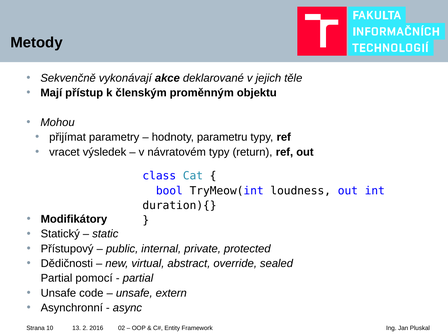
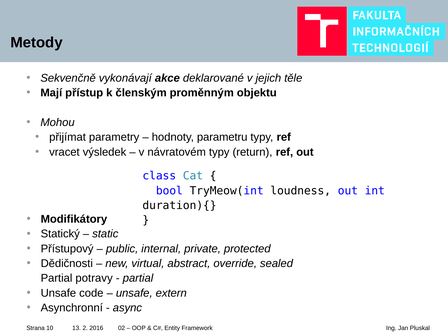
pomocí: pomocí -> potravy
